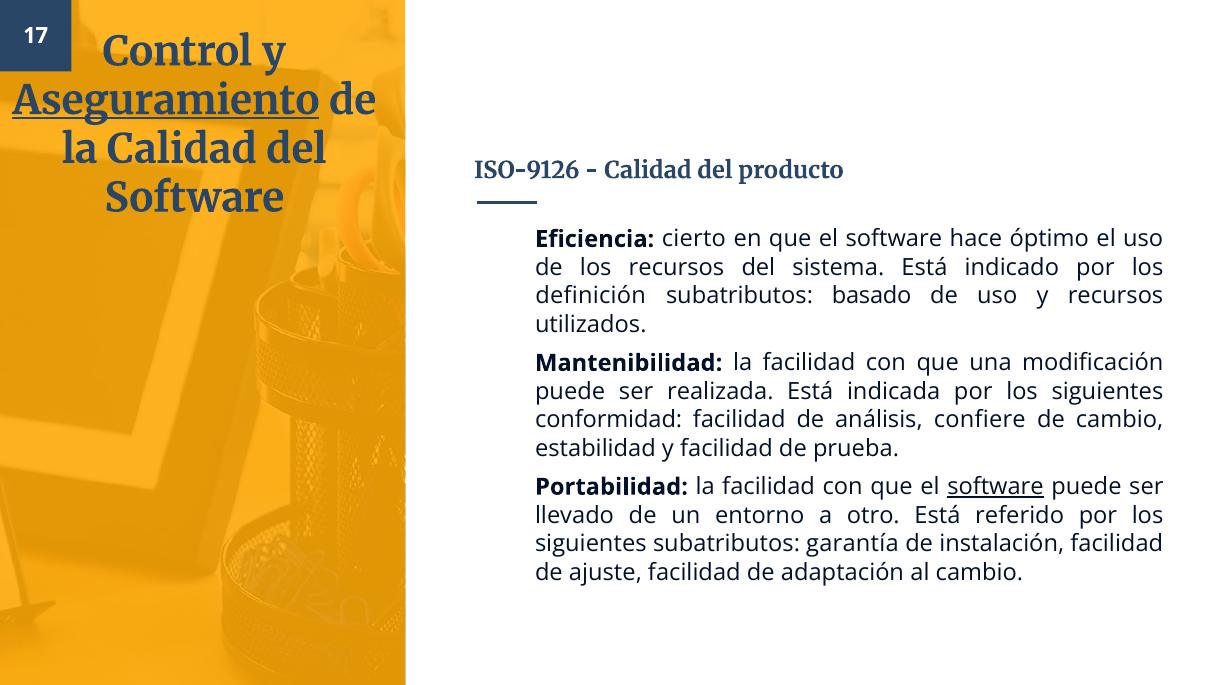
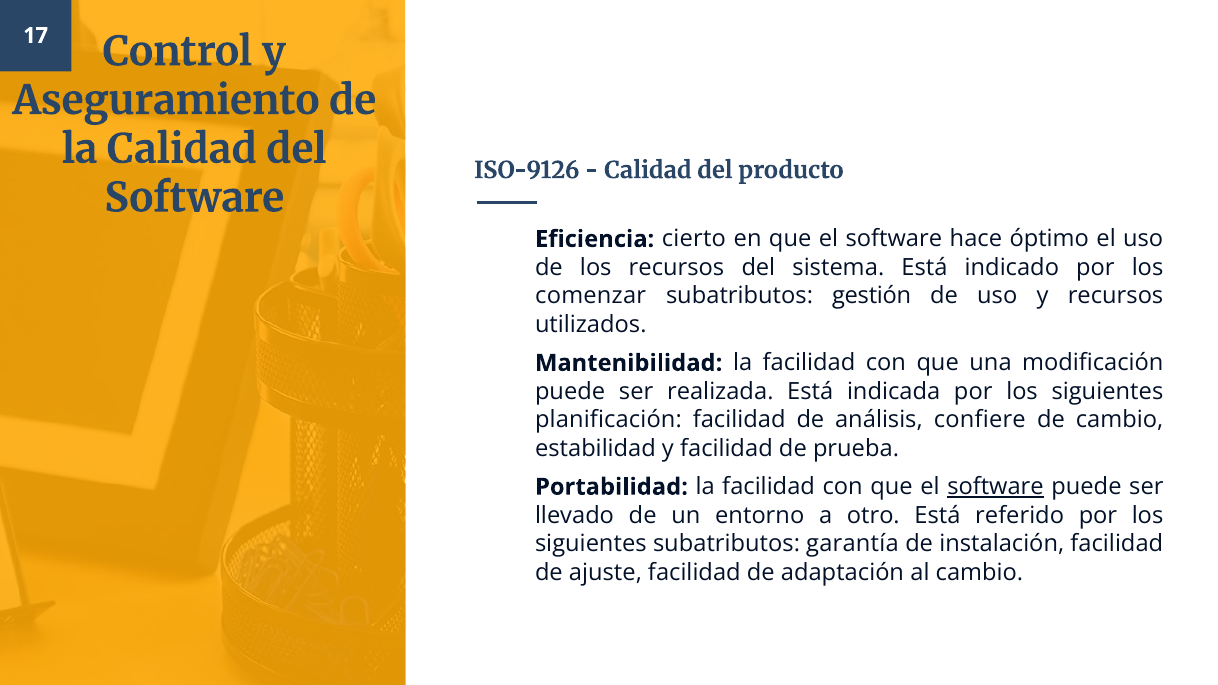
Aseguramiento underline: present -> none
definición: definición -> comenzar
basado: basado -> gestión
conformidad: conformidad -> planificación
